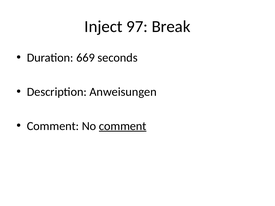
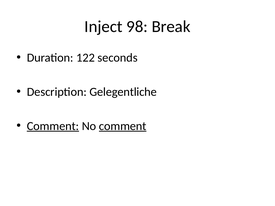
97: 97 -> 98
669: 669 -> 122
Anweisungen: Anweisungen -> Gelegentliche
Comment at (53, 126) underline: none -> present
